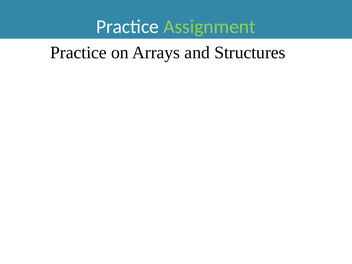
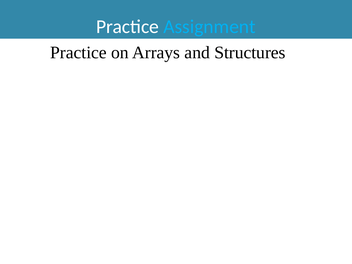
Assignment colour: light green -> light blue
